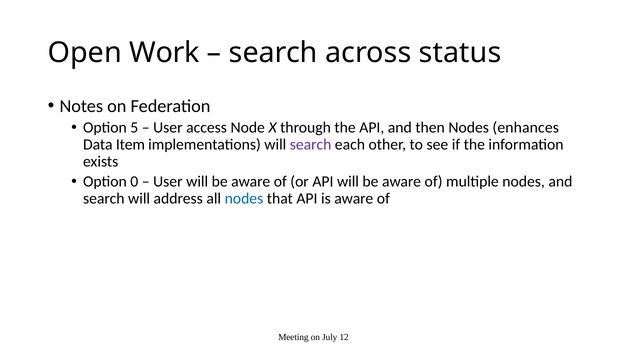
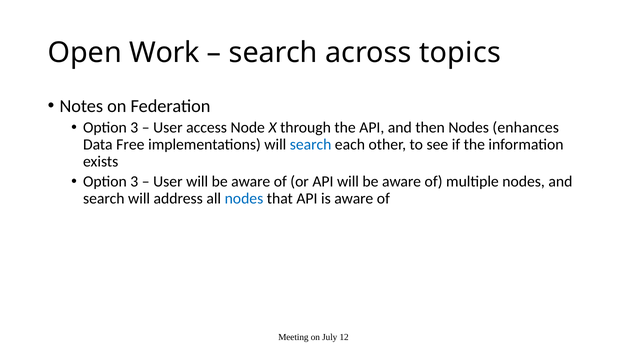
status: status -> topics
5 at (134, 128): 5 -> 3
Item: Item -> Free
search at (311, 145) colour: purple -> blue
0 at (134, 182): 0 -> 3
